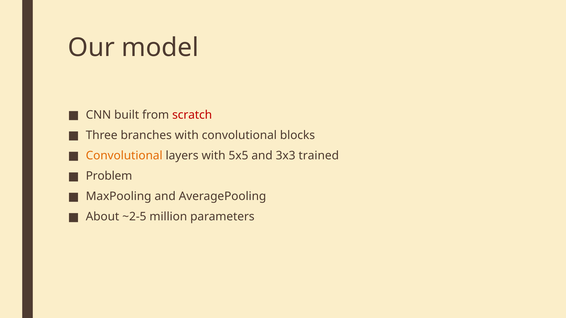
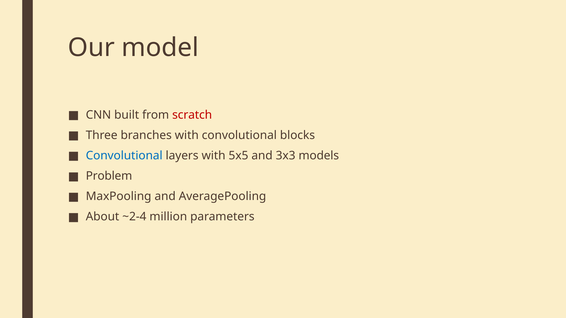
Convolutional at (124, 156) colour: orange -> blue
trained: trained -> models
~2-5: ~2-5 -> ~2-4
